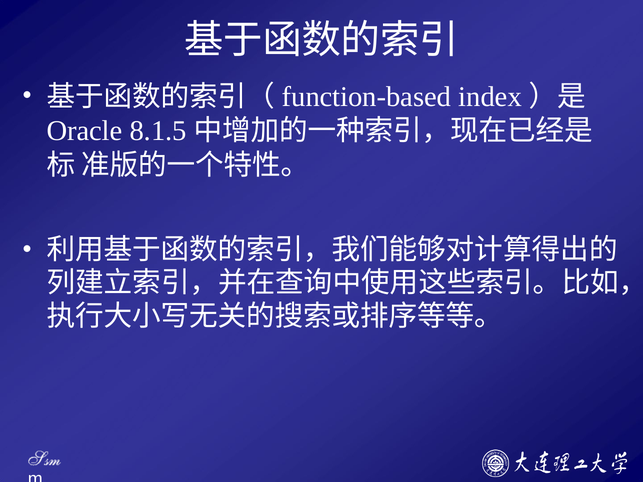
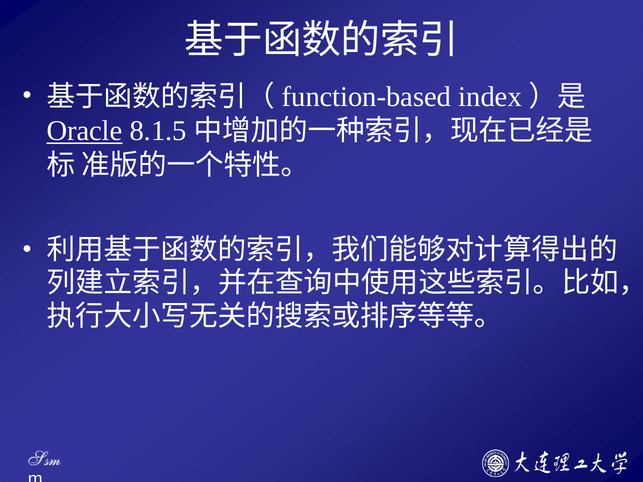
Oracle underline: none -> present
